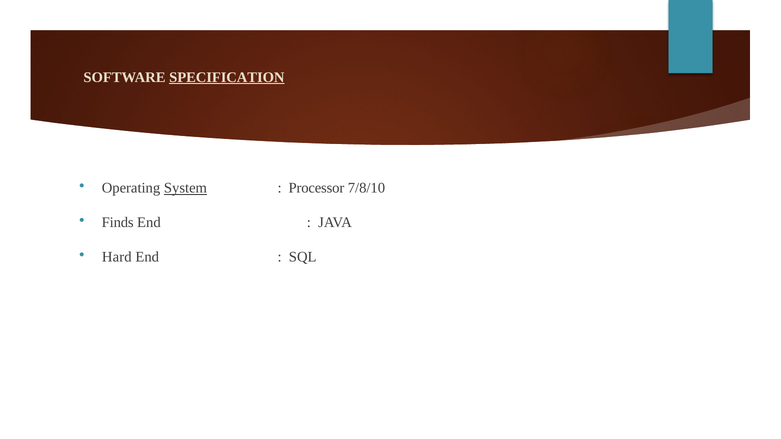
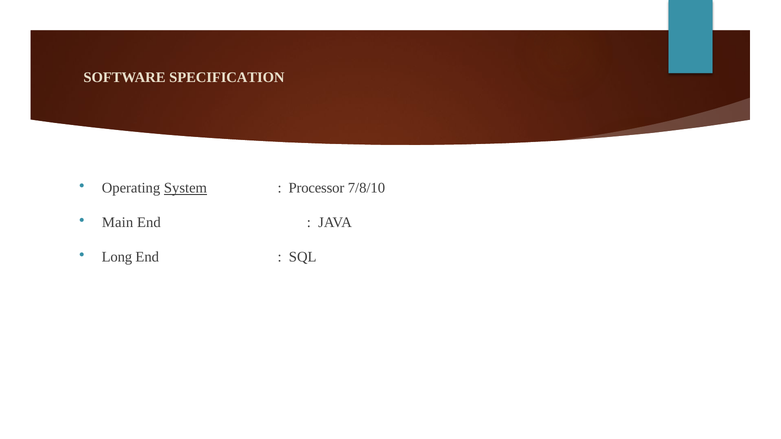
SPECIFICATION underline: present -> none
Finds: Finds -> Main
Hard: Hard -> Long
